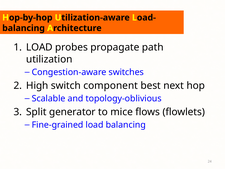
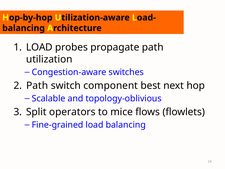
High at (37, 85): High -> Path
generator: generator -> operators
